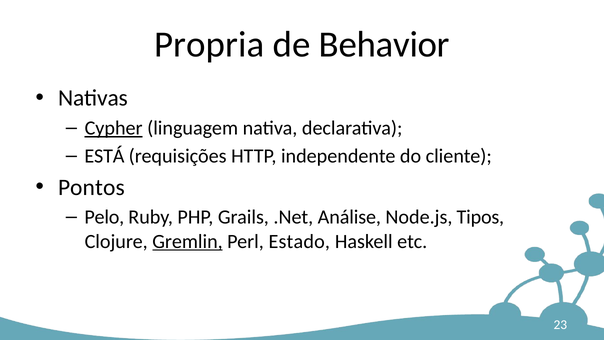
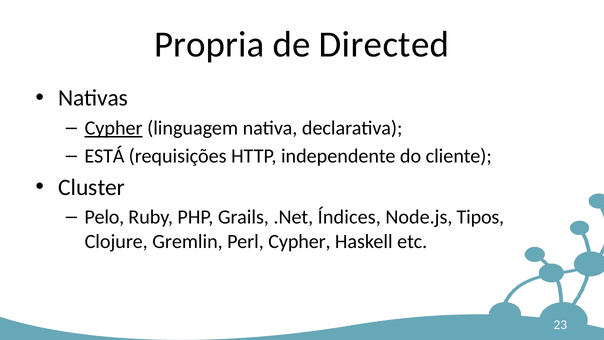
Behavior: Behavior -> Directed
Pontos: Pontos -> Cluster
Análise: Análise -> Índices
Gremlin underline: present -> none
Perl Estado: Estado -> Cypher
